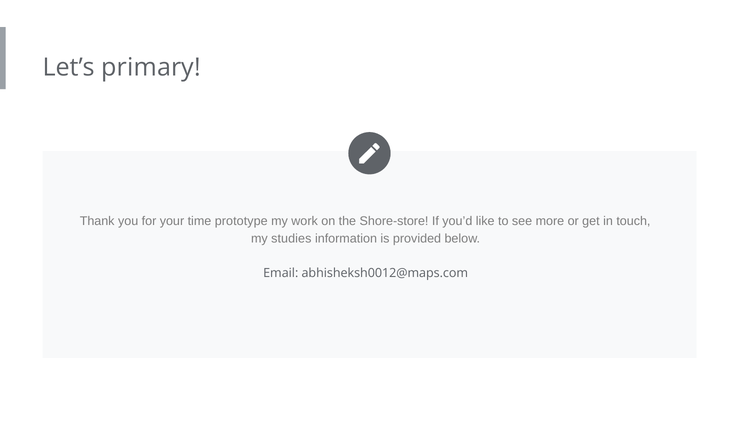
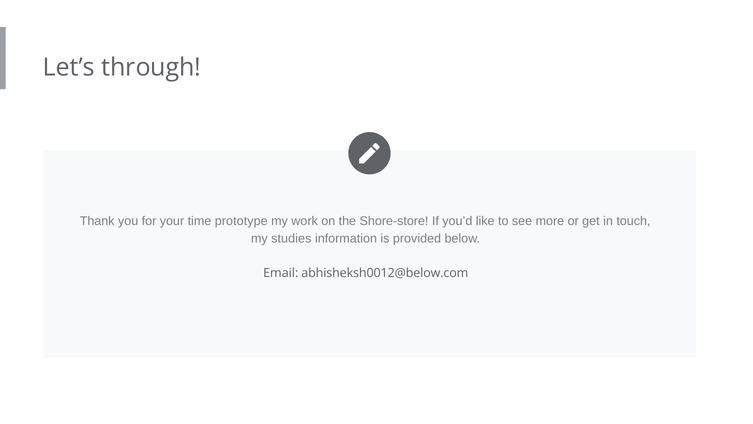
primary: primary -> through
abhisheksh0012@maps.com: abhisheksh0012@maps.com -> abhisheksh0012@below.com
